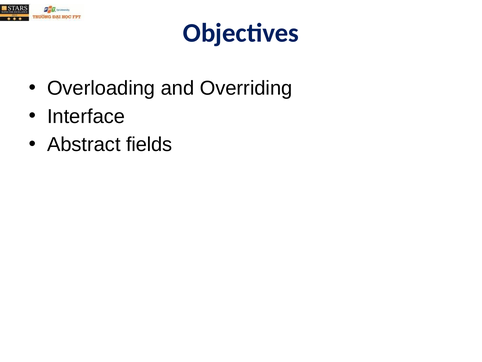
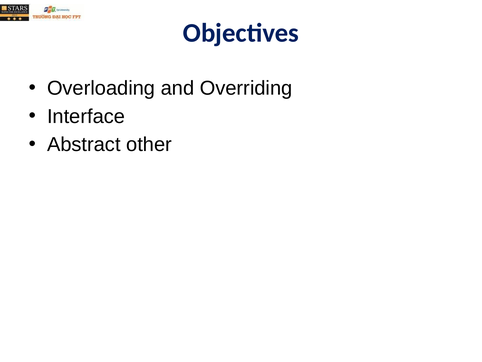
fields: fields -> other
